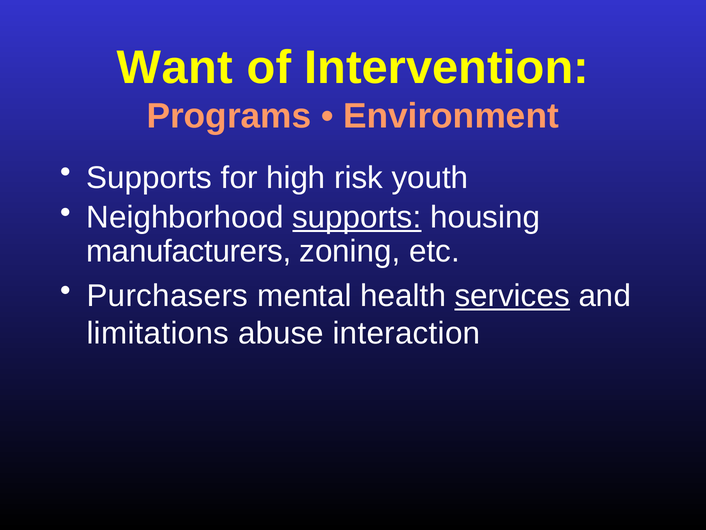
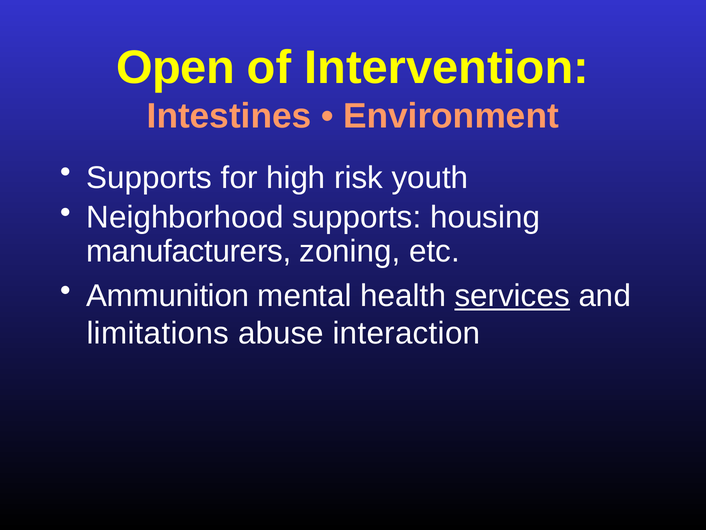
Want: Want -> Open
Programs: Programs -> Intestines
supports at (357, 217) underline: present -> none
Purchasers: Purchasers -> Ammunition
